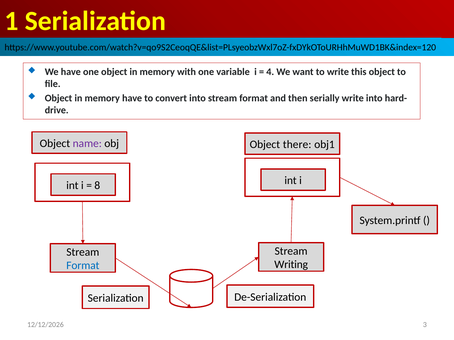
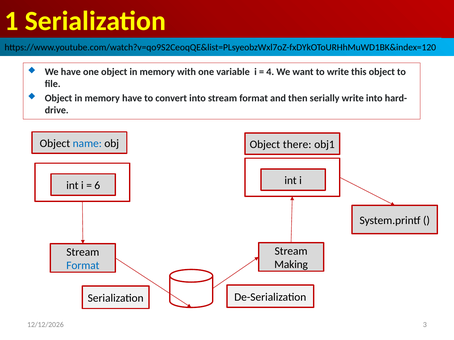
name colour: purple -> blue
8: 8 -> 6
Writing: Writing -> Making
